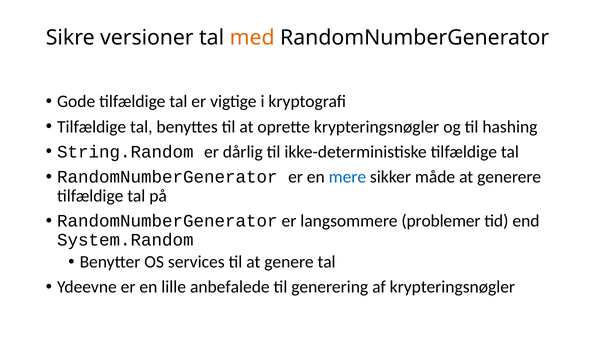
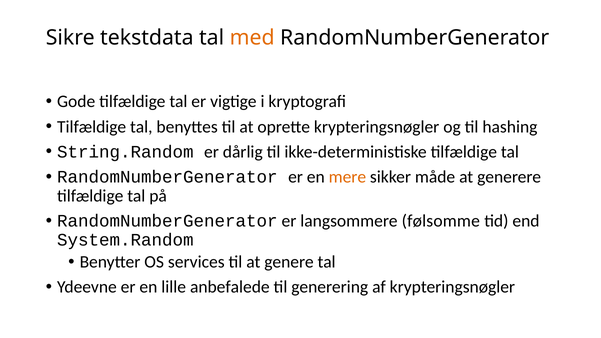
versioner: versioner -> tekstdata
mere colour: blue -> orange
problemer: problemer -> følsomme
